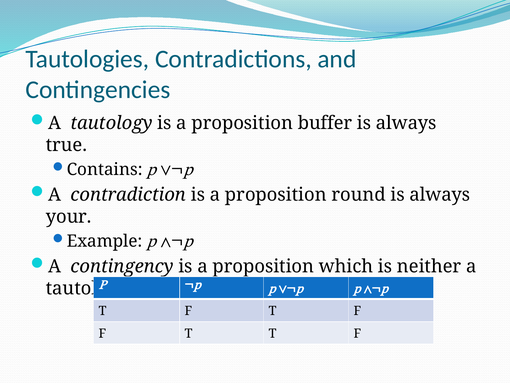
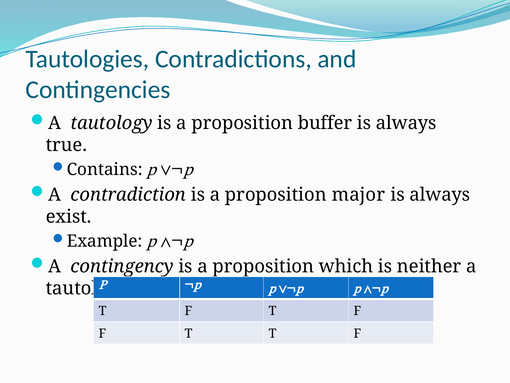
round: round -> major
your: your -> exist
